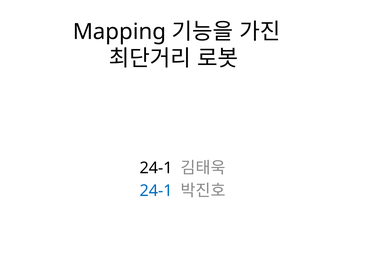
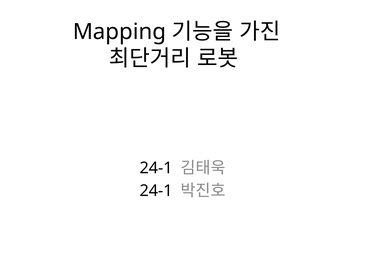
24-1 at (156, 191) colour: blue -> black
